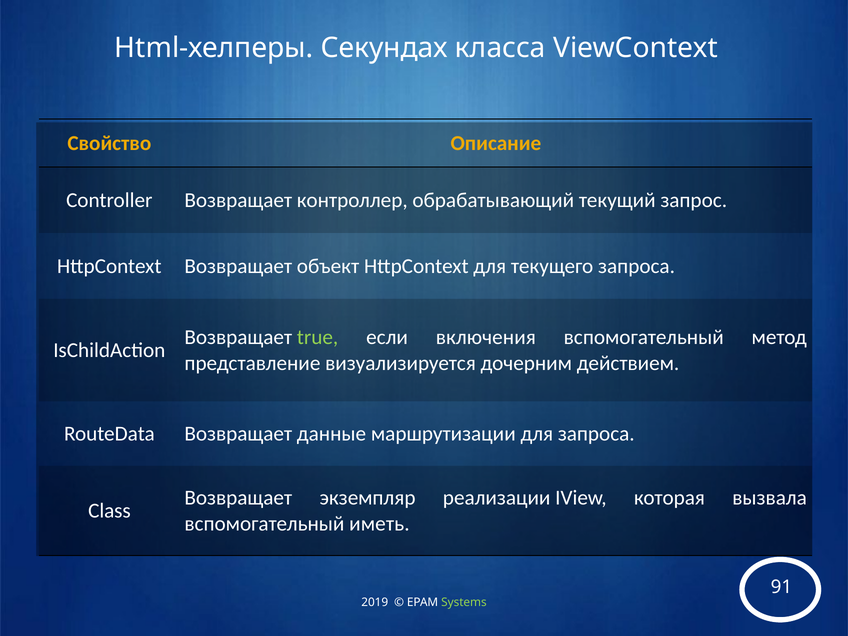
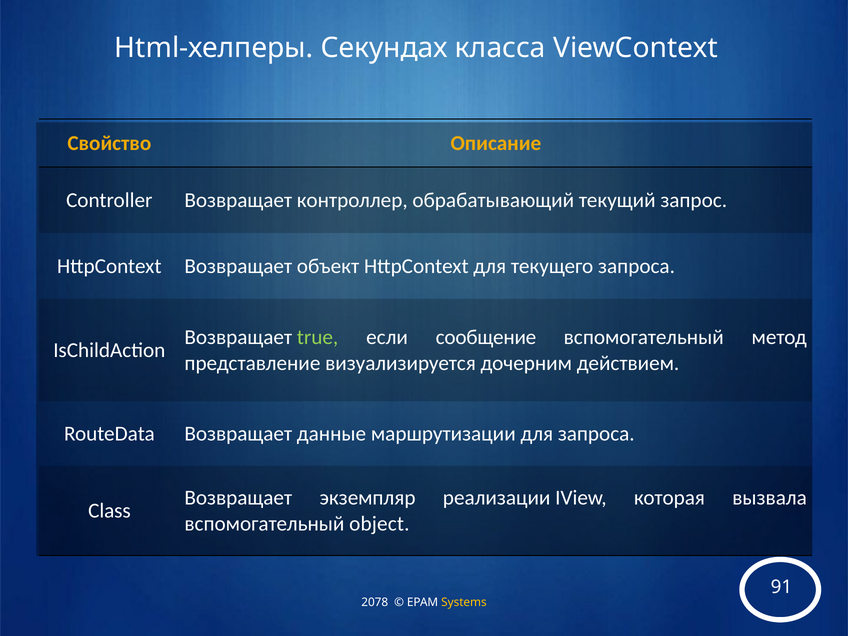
включения: включения -> сообщение
иметь: иметь -> object
2019: 2019 -> 2078
Systems colour: light green -> yellow
